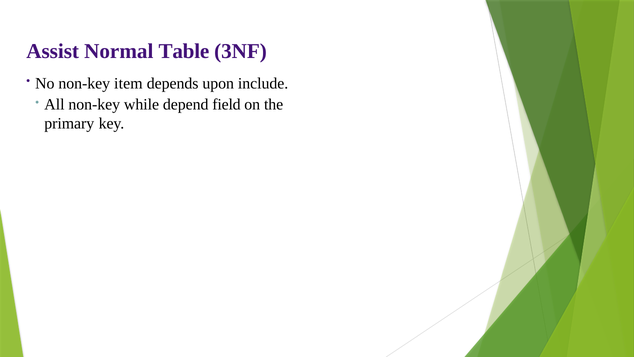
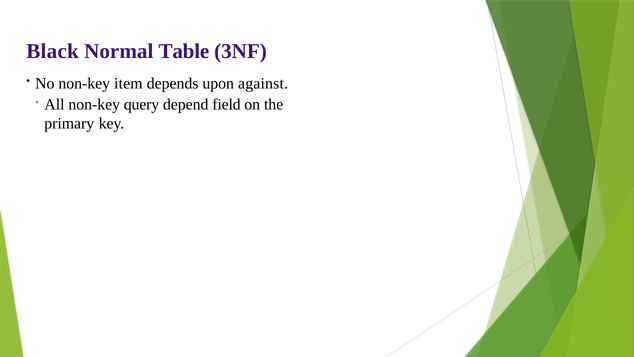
Assist: Assist -> Black
include: include -> against
while: while -> query
